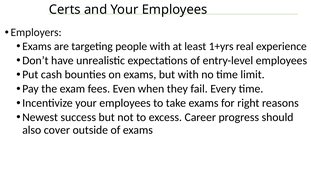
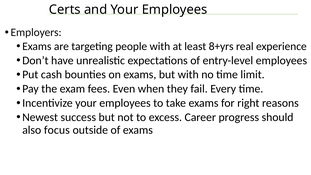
1+yrs: 1+yrs -> 8+yrs
cover: cover -> focus
